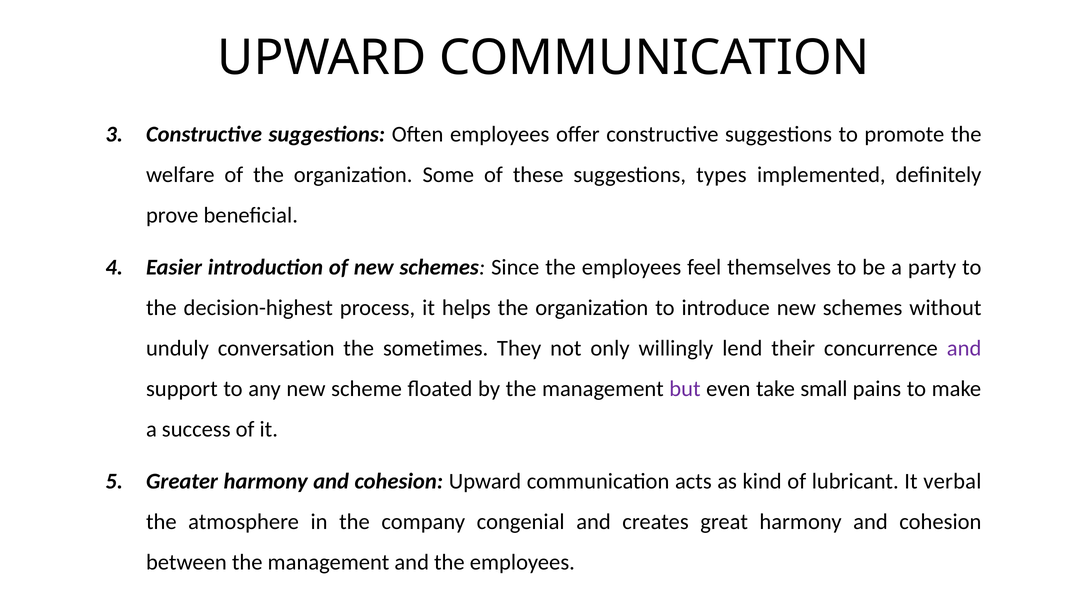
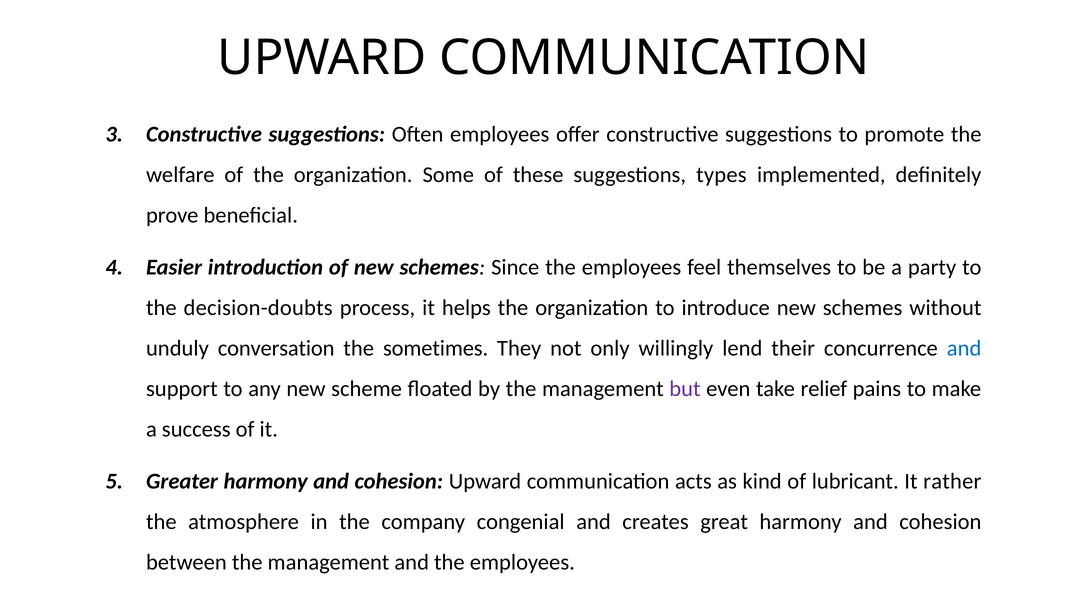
decision-highest: decision-highest -> decision-doubts
and at (964, 349) colour: purple -> blue
small: small -> relief
verbal: verbal -> rather
